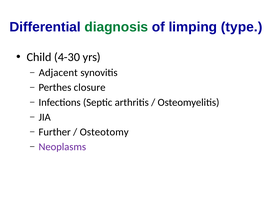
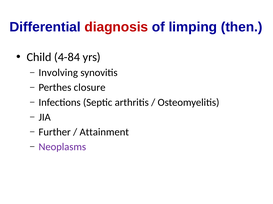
diagnosis colour: green -> red
type: type -> then
4-30: 4-30 -> 4-84
Adjacent: Adjacent -> Involving
Osteotomy: Osteotomy -> Attainment
